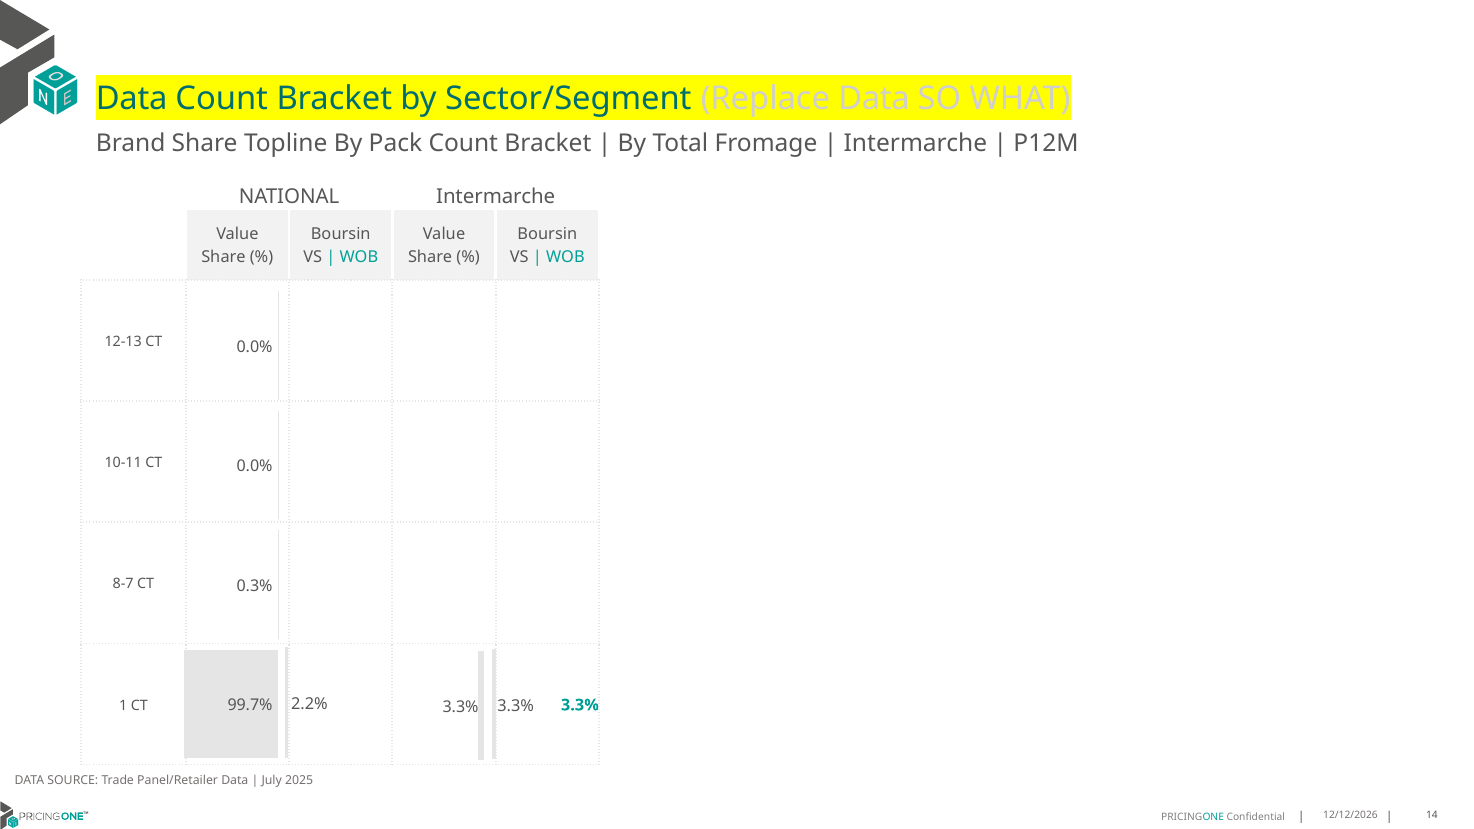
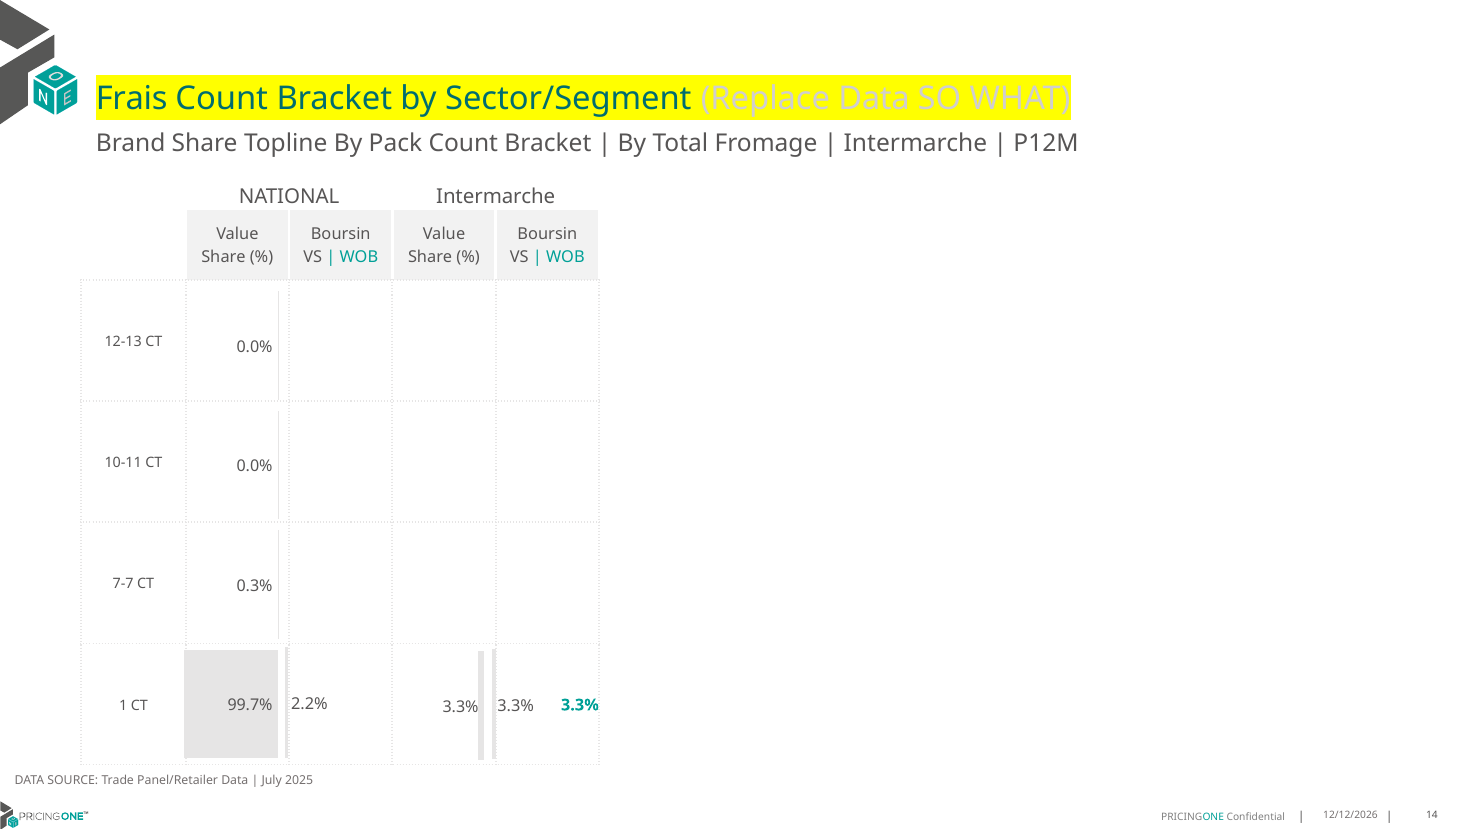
Data at (132, 99): Data -> Frais
8-7: 8-7 -> 7-7
